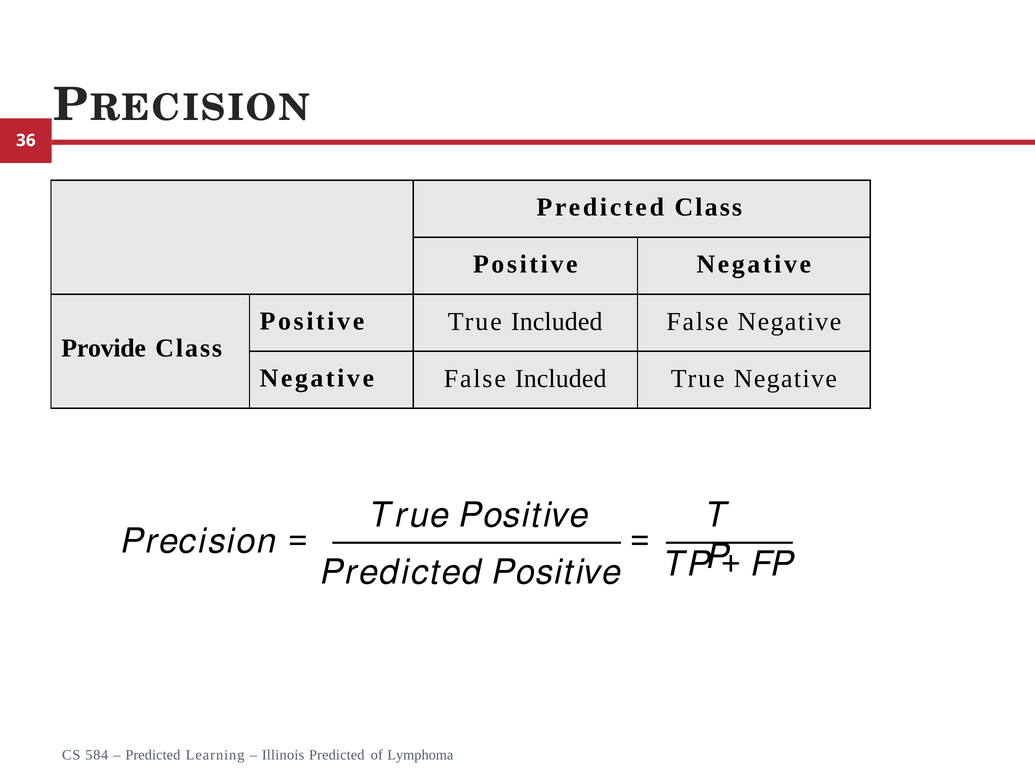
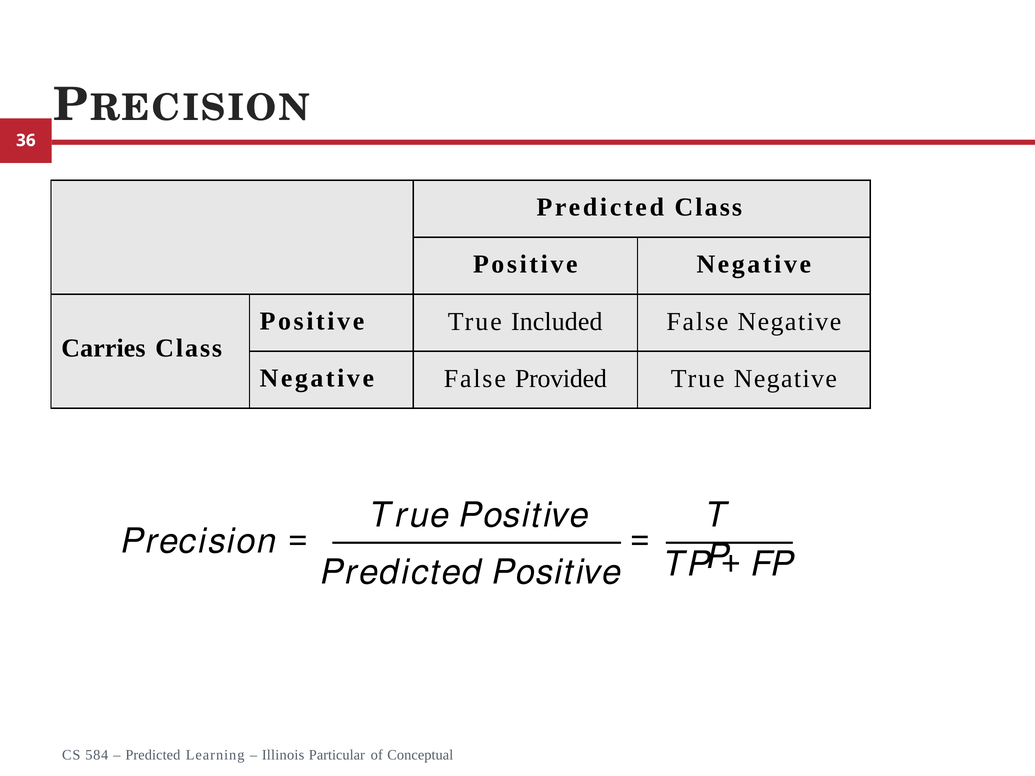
Provide: Provide -> Carries
False Included: Included -> Provided
Illinois Predicted: Predicted -> Particular
Lymphoma: Lymphoma -> Conceptual
